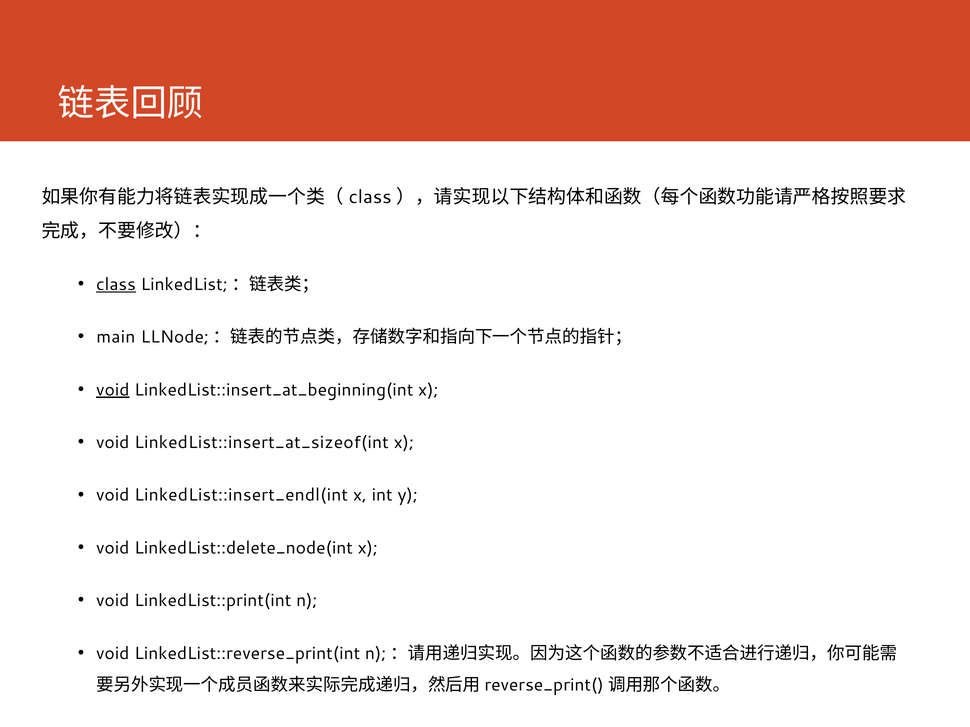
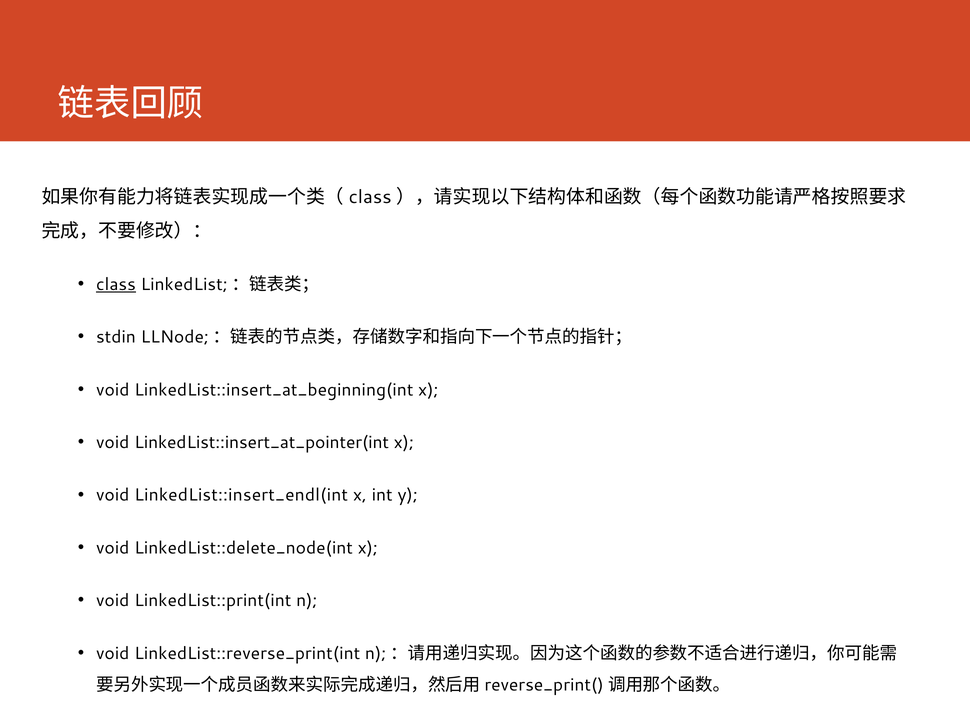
main: main -> stdin
void at (113, 390) underline: present -> none
LinkedList::insert_at_sizeof(int: LinkedList::insert_at_sizeof(int -> LinkedList::insert_at_pointer(int
